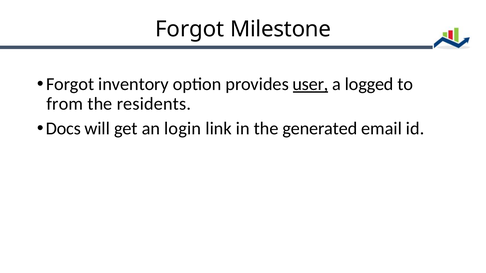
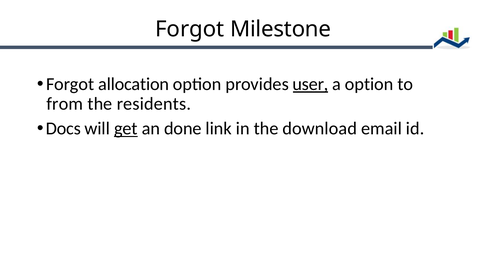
inventory: inventory -> allocation
a logged: logged -> option
get underline: none -> present
login: login -> done
generated: generated -> download
